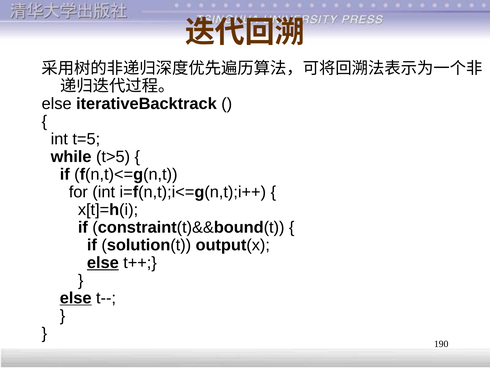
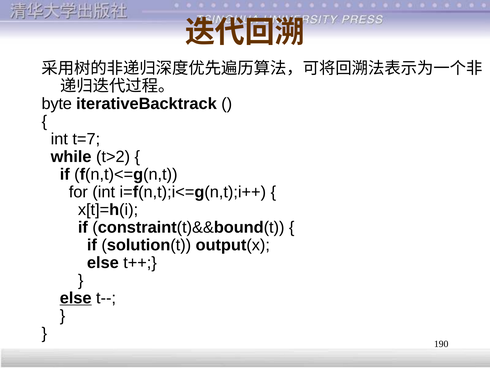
else at (57, 104): else -> byte
t=5: t=5 -> t=7
t>5: t>5 -> t>2
else at (103, 262) underline: present -> none
